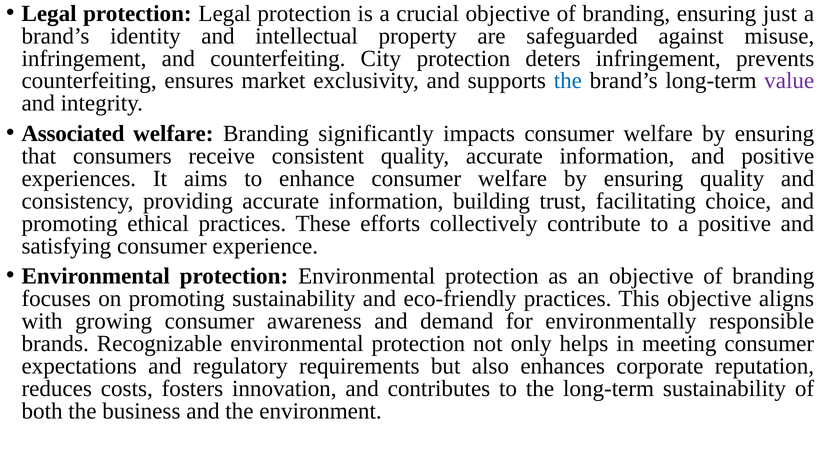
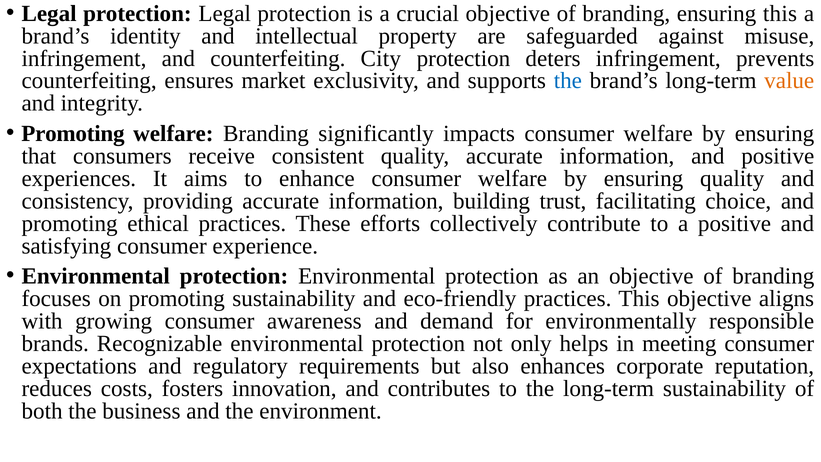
ensuring just: just -> this
value colour: purple -> orange
Associated at (73, 133): Associated -> Promoting
